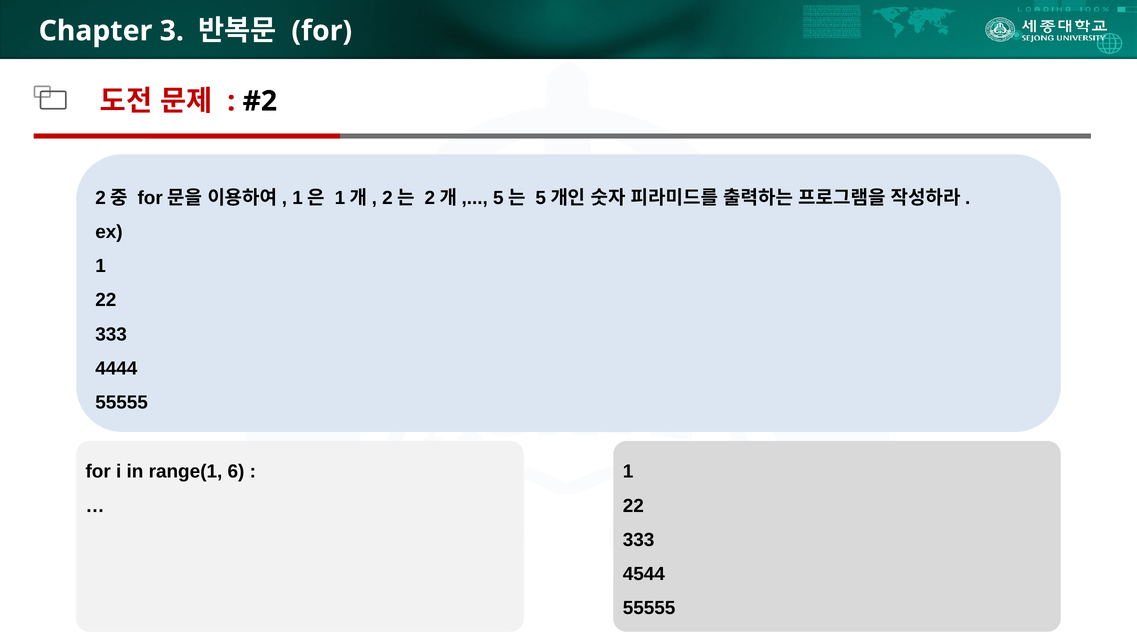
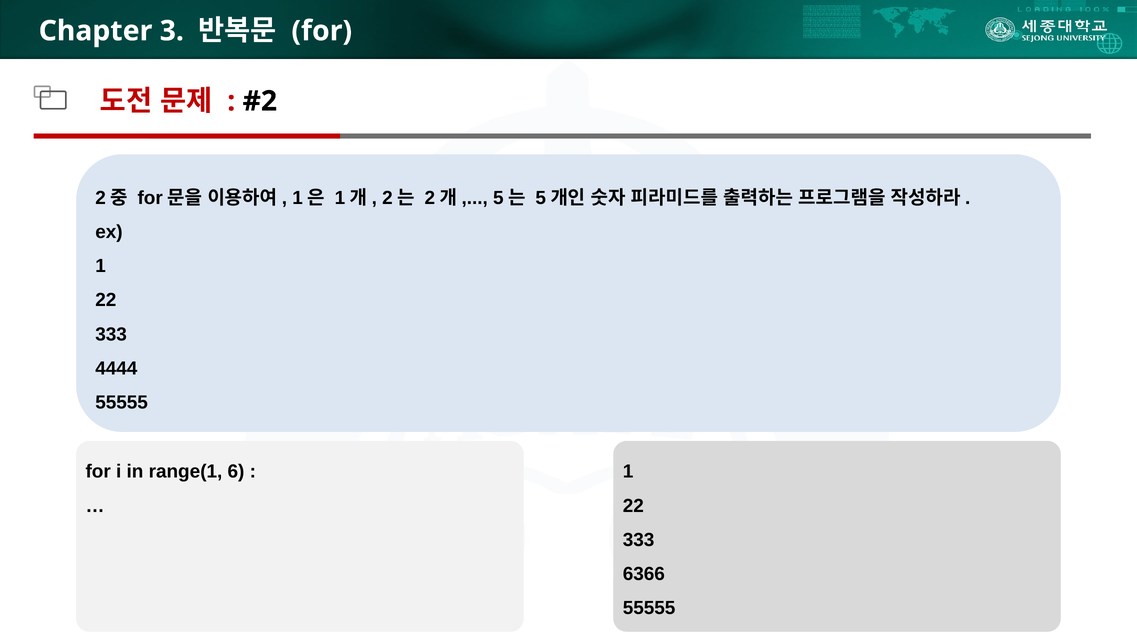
4544: 4544 -> 6366
